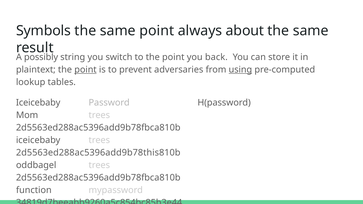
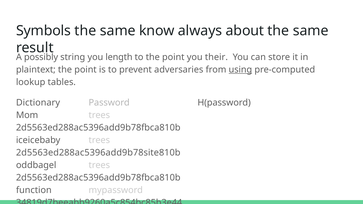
same point: point -> know
switch: switch -> length
back: back -> their
point at (85, 70) underline: present -> none
Iceicebaby at (38, 103): Iceicebaby -> Dictionary
2d5563ed288ac5396add9b78this810b: 2d5563ed288ac5396add9b78this810b -> 2d5563ed288ac5396add9b78site810b
